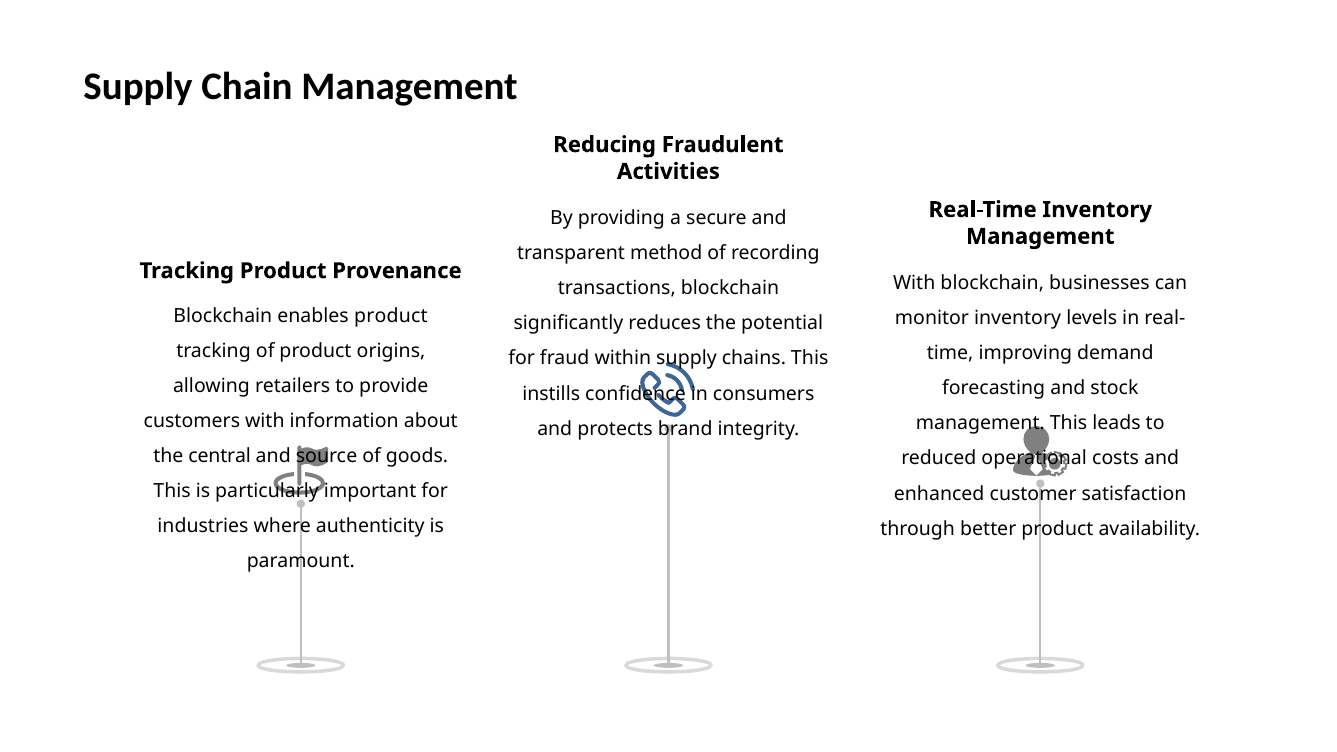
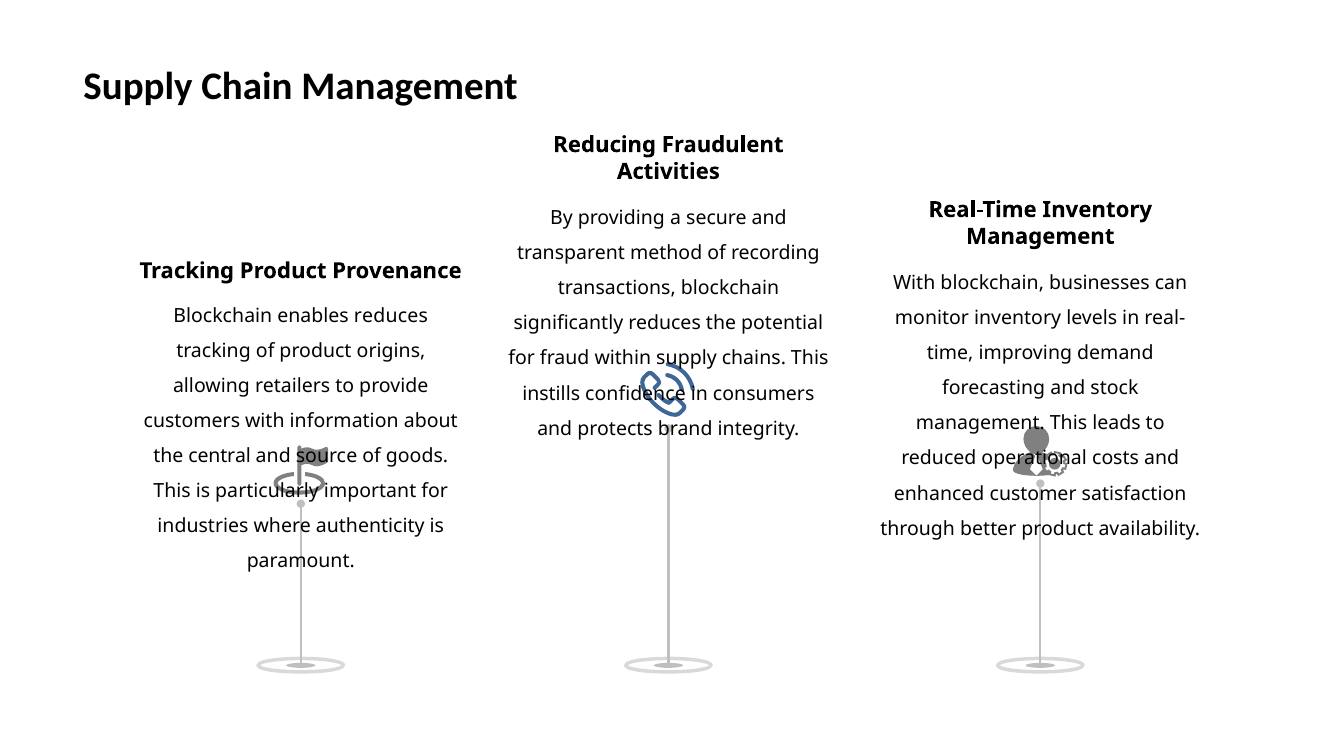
enables product: product -> reduces
